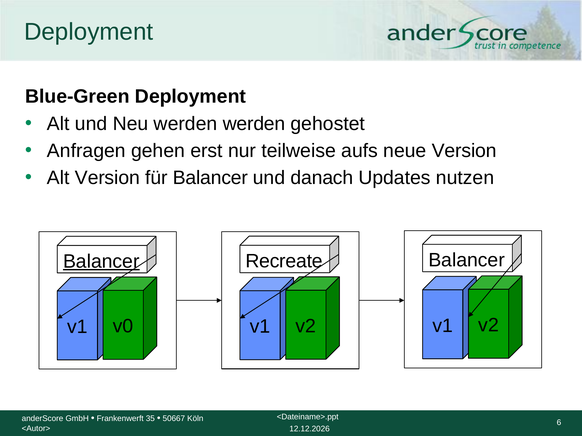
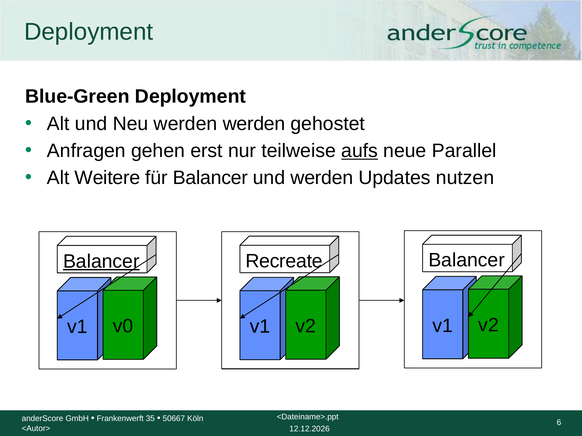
aufs underline: none -> present
neue Version: Version -> Parallel
Alt Version: Version -> Weitere
und danach: danach -> werden
